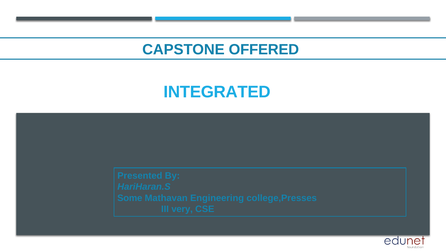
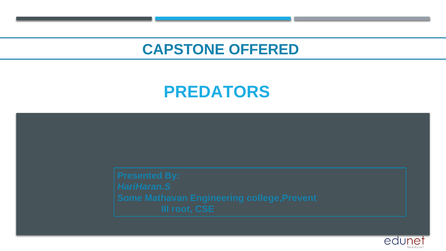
INTEGRATED: INTEGRATED -> PREDATORS
college,Presses: college,Presses -> college,Prevent
very: very -> root
